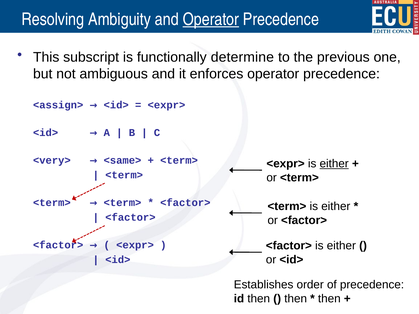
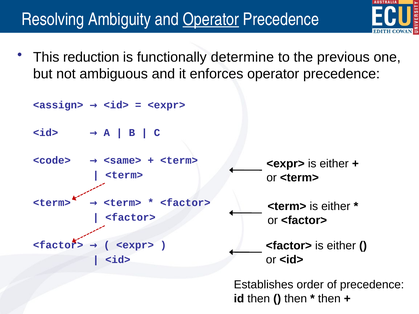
subscript: subscript -> reduction
<very>: <very> -> <code>
either at (334, 164) underline: present -> none
